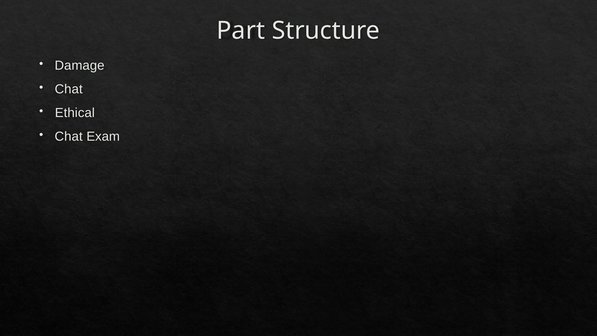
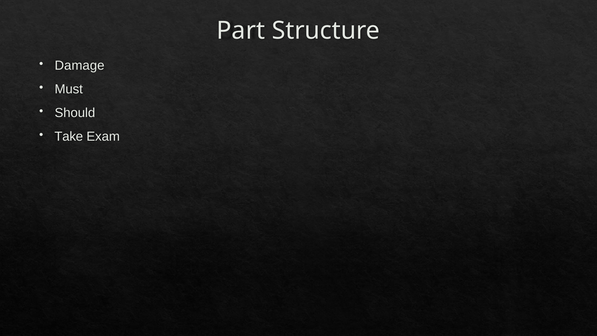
Chat at (69, 89): Chat -> Must
Ethical: Ethical -> Should
Chat at (69, 136): Chat -> Take
